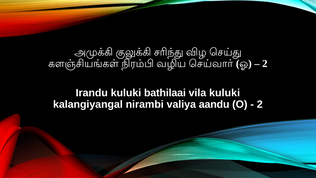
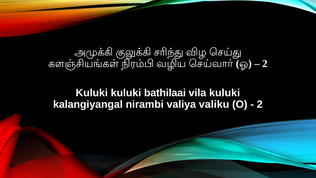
Irandu at (92, 93): Irandu -> Kuluki
aandu: aandu -> valiku
